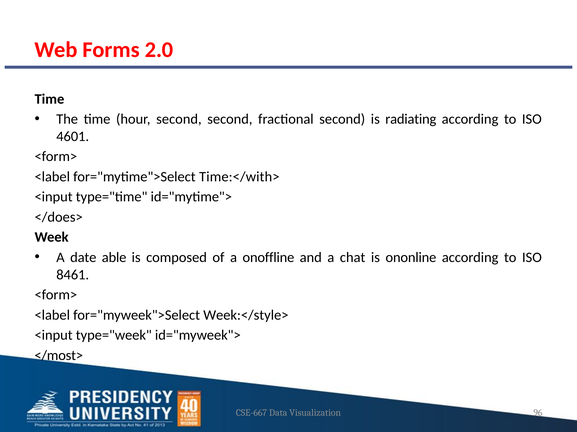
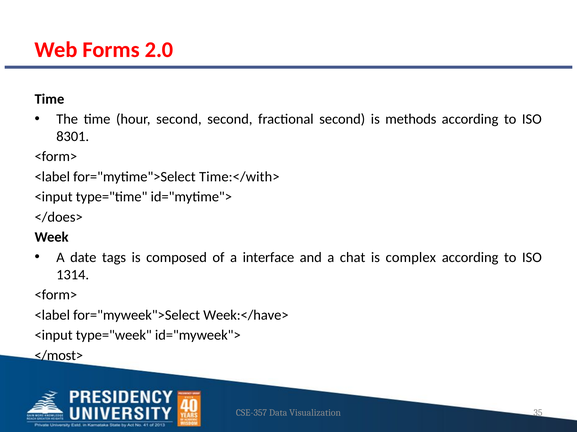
radiating: radiating -> methods
4601: 4601 -> 8301
able: able -> tags
onoffline: onoffline -> interface
ononline: ononline -> complex
8461: 8461 -> 1314
Week:</style>: Week:</style> -> Week:</have>
CSE-667: CSE-667 -> CSE-357
96: 96 -> 35
